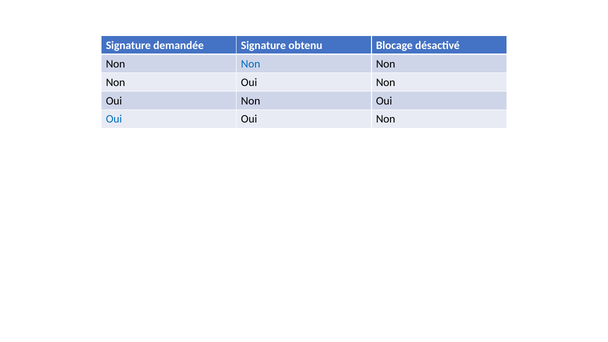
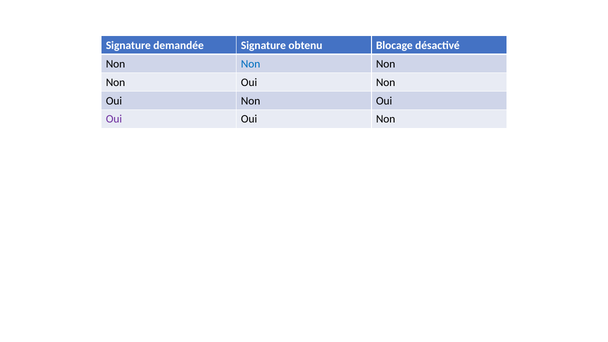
Oui at (114, 119) colour: blue -> purple
